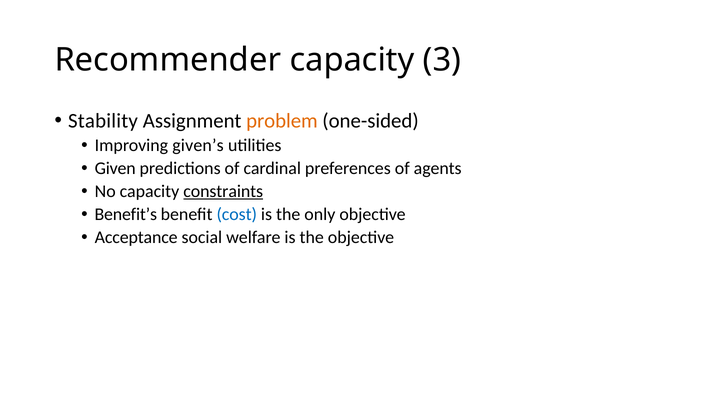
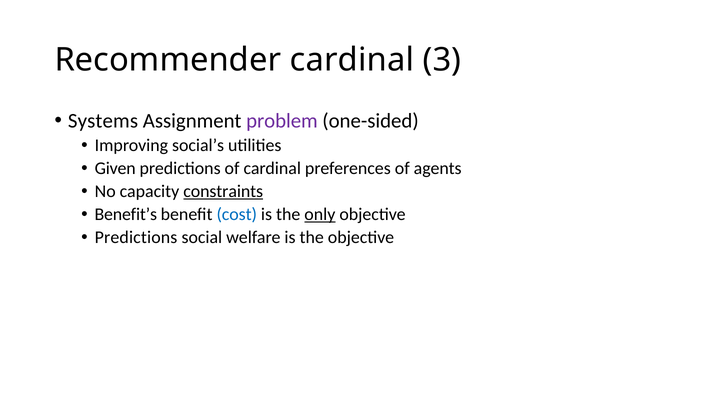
Recommender capacity: capacity -> cardinal
Stability: Stability -> Systems
problem colour: orange -> purple
given’s: given’s -> social’s
only underline: none -> present
Acceptance at (136, 238): Acceptance -> Predictions
